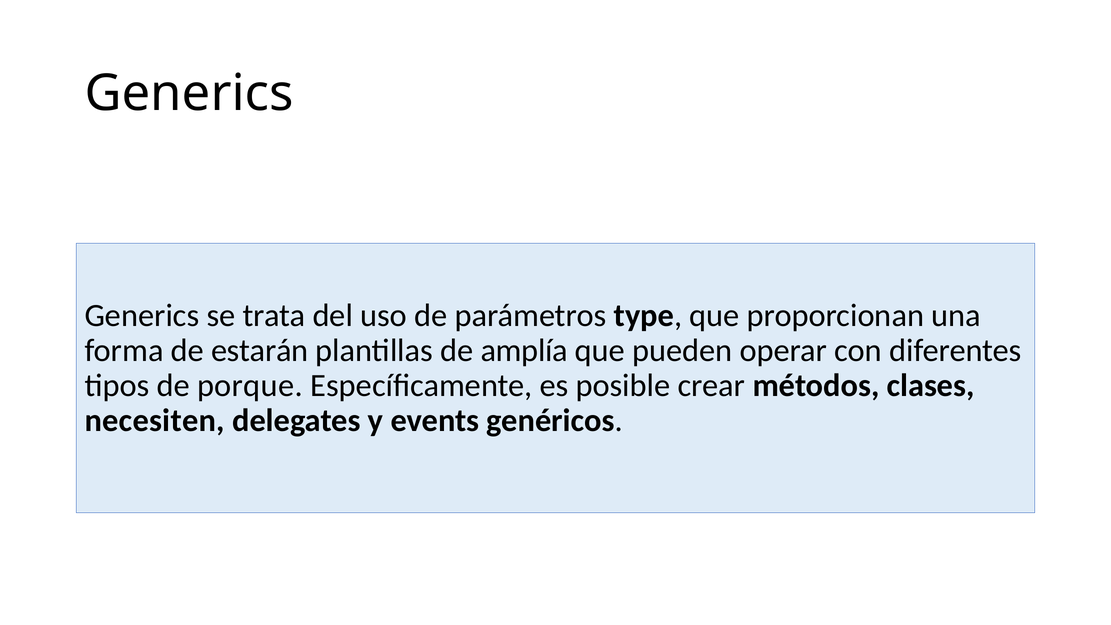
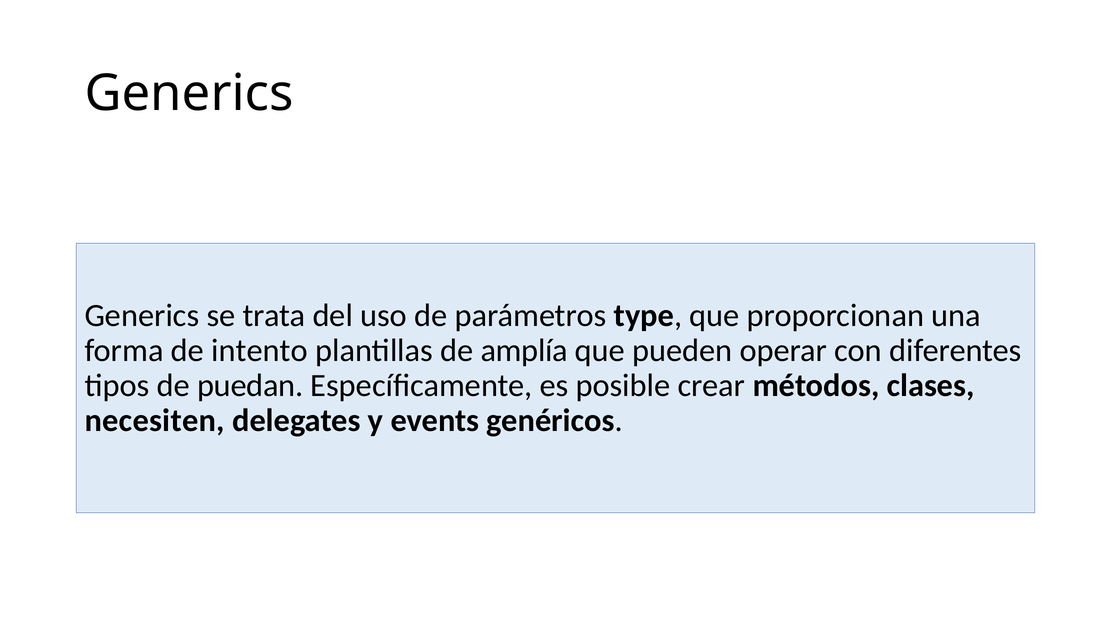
estarán: estarán -> intento
porque: porque -> puedan
